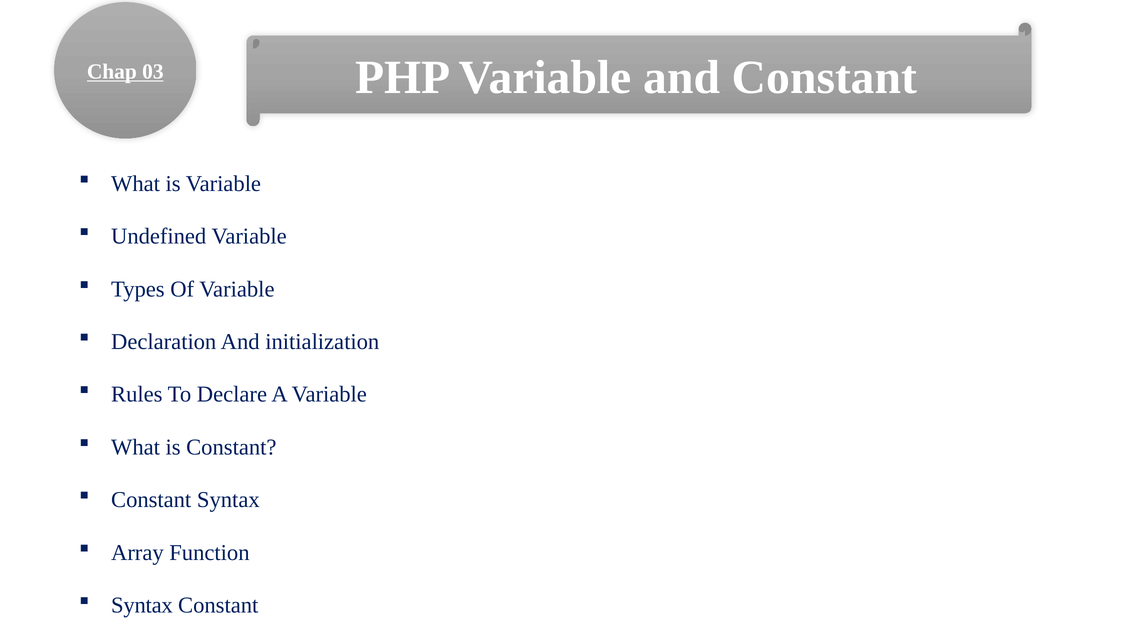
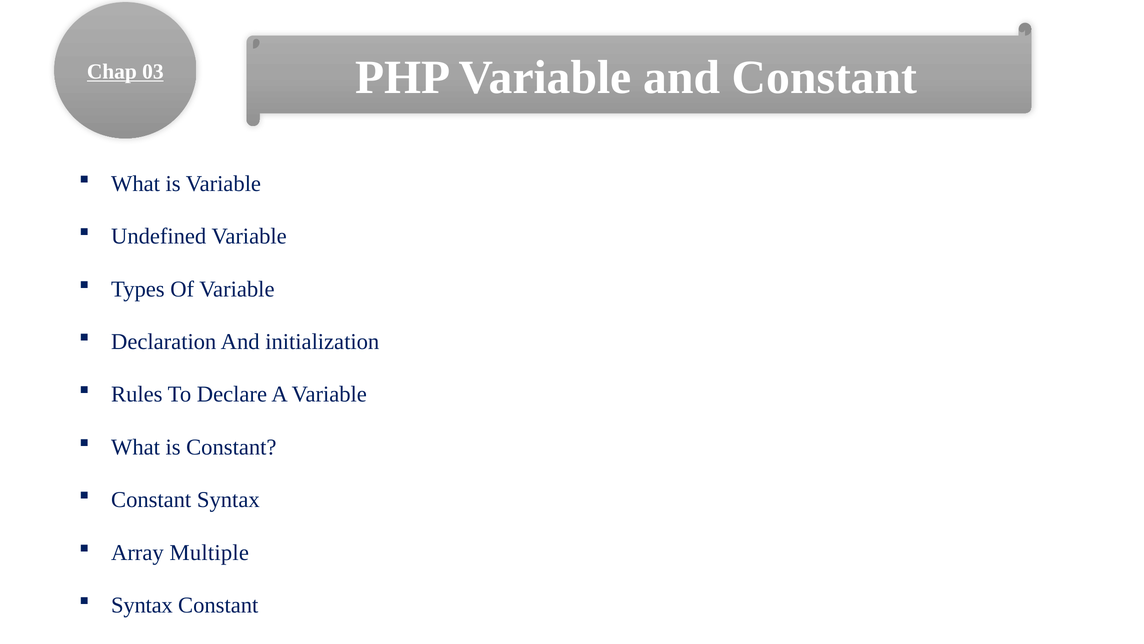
Function: Function -> Multiple
